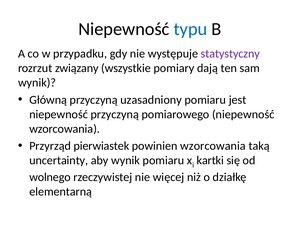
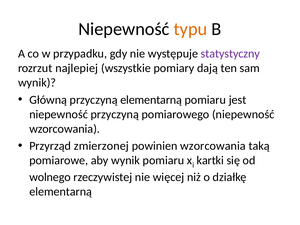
typu colour: blue -> orange
związany: związany -> najlepiej
przyczyną uzasadniony: uzasadniony -> elementarną
pierwiastek: pierwiastek -> zmierzonej
uncertainty: uncertainty -> pomiarowe
